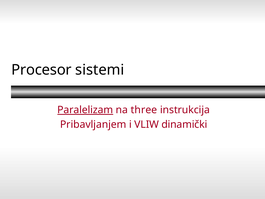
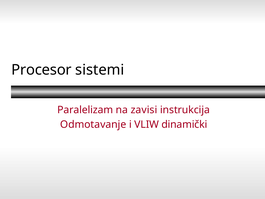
Paralelizam underline: present -> none
three: three -> zavisi
Pribavljanjem: Pribavljanjem -> Odmotavanje
